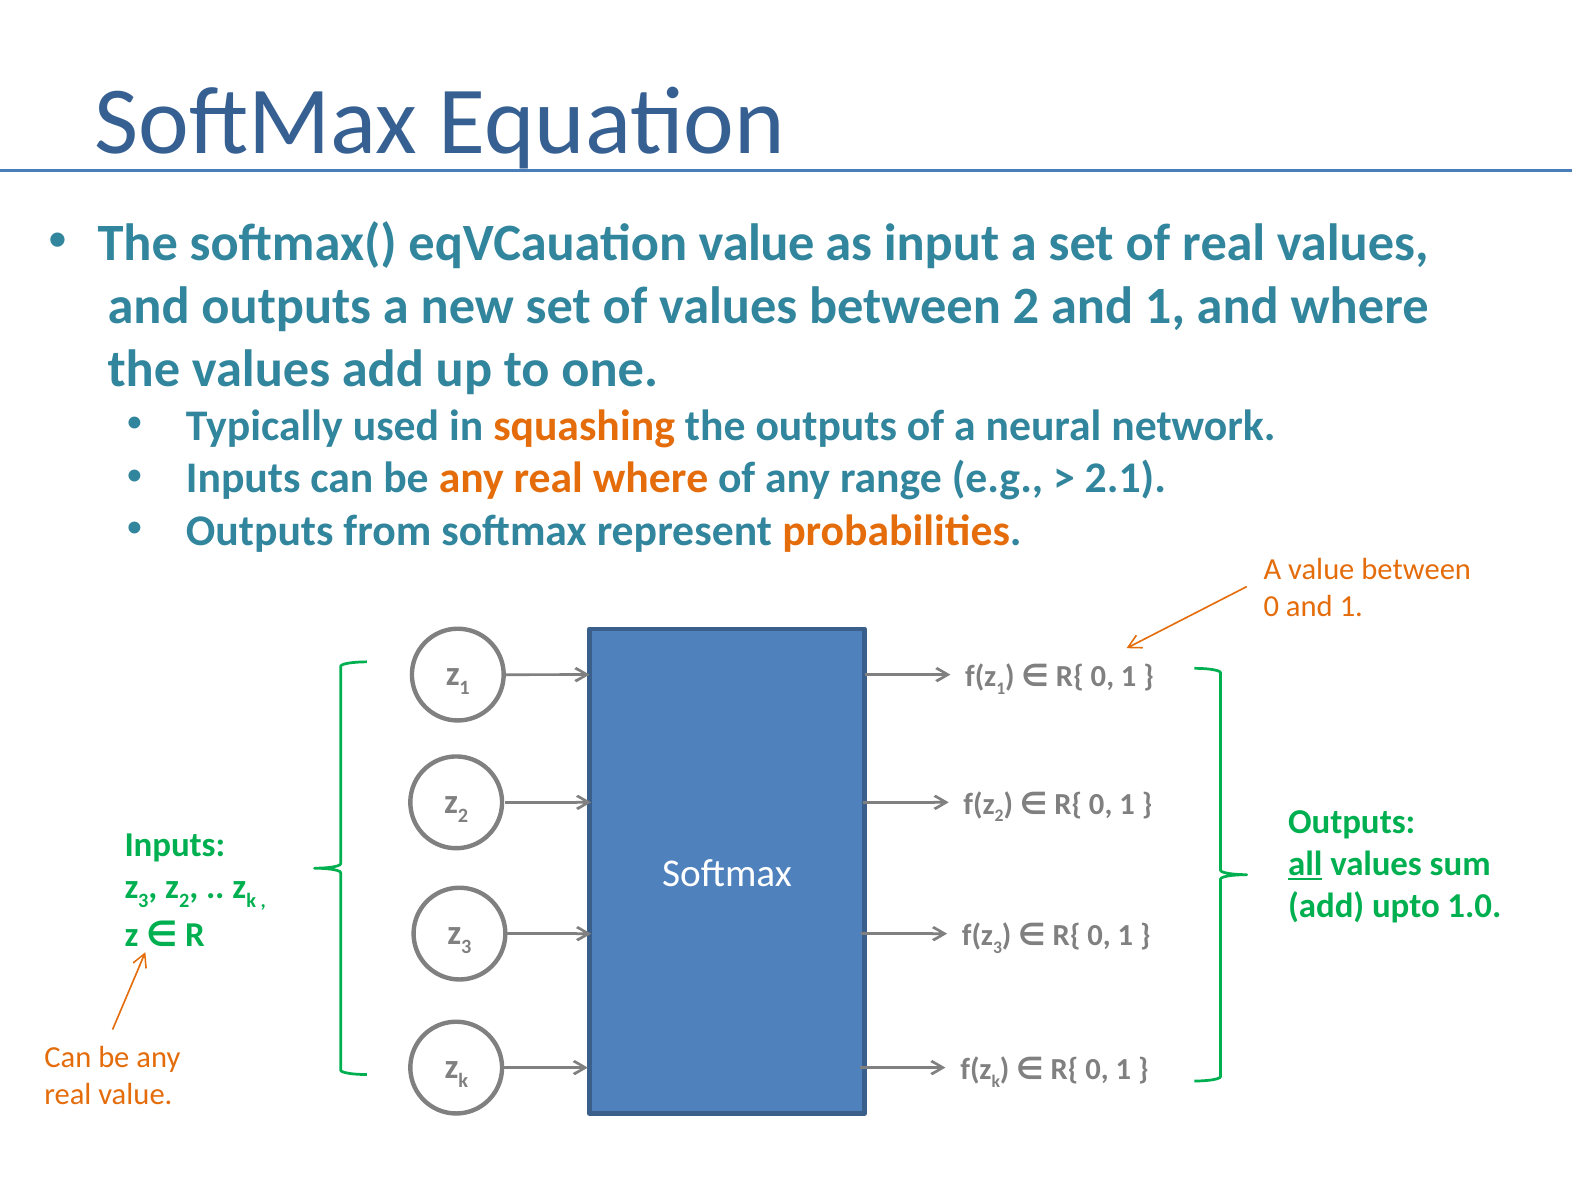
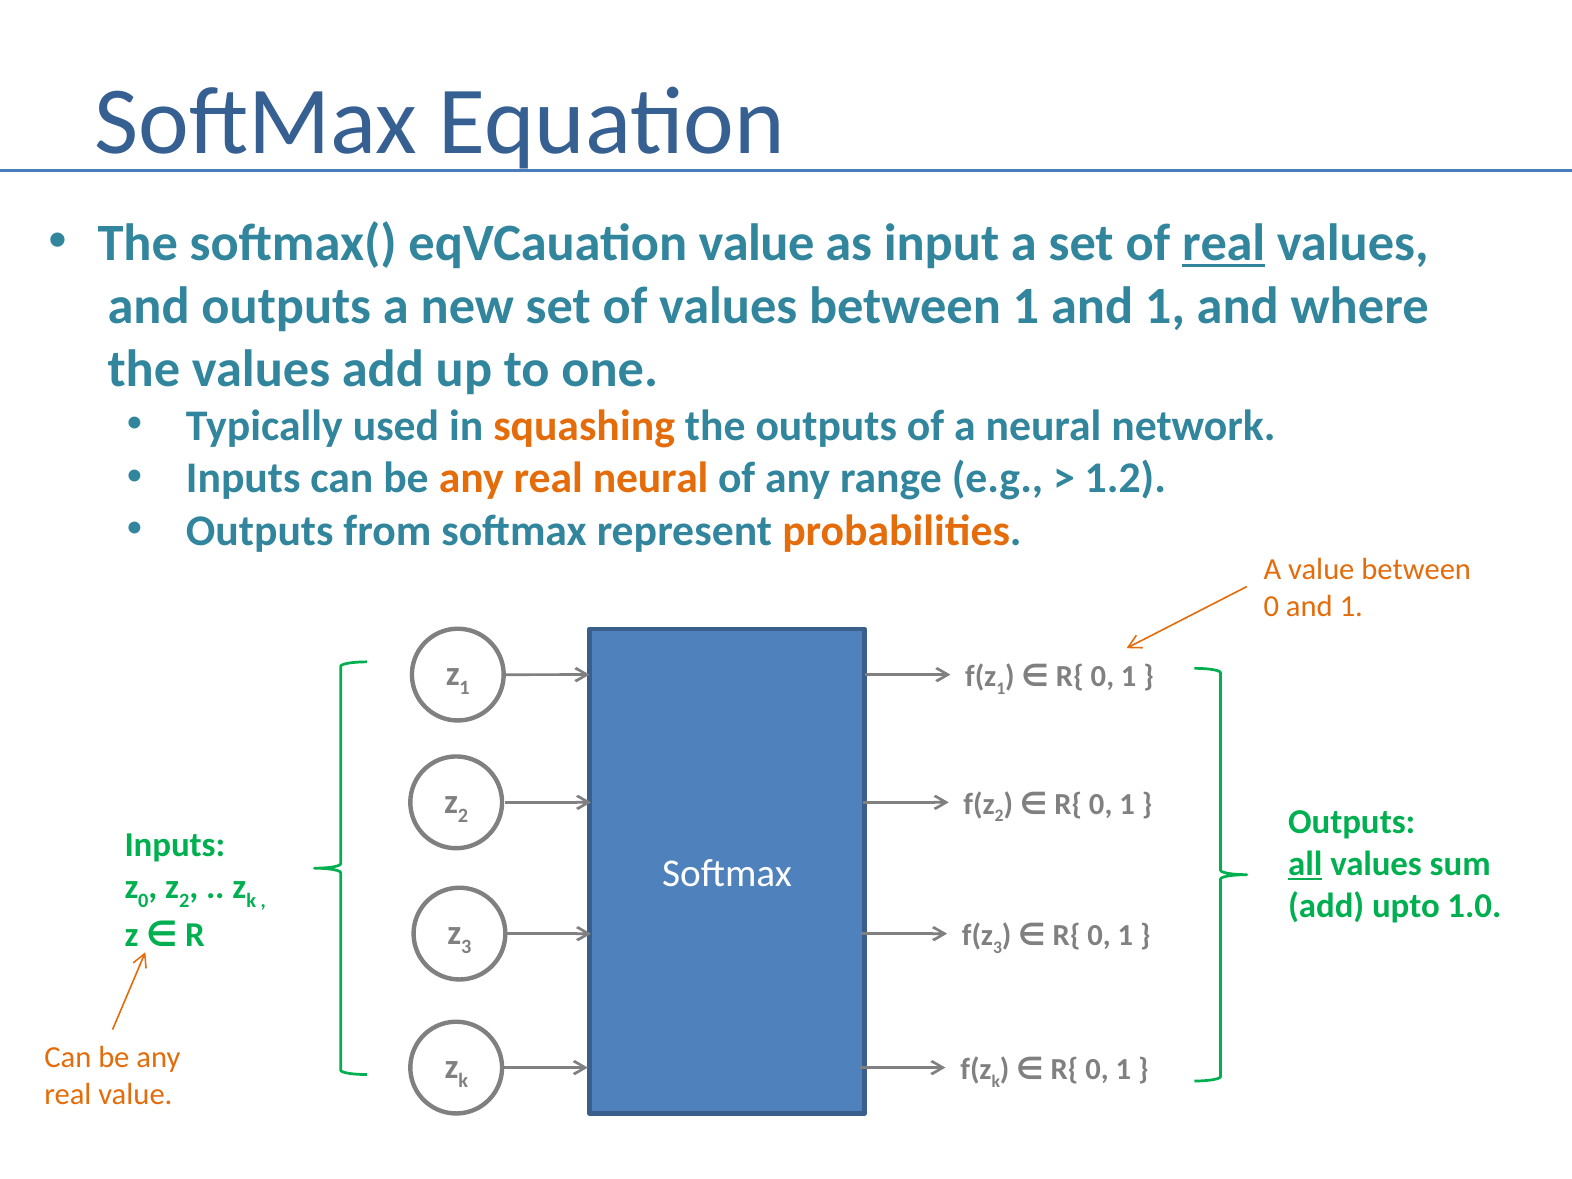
real at (1224, 243) underline: none -> present
between 2: 2 -> 1
real where: where -> neural
2.1: 2.1 -> 1.2
3 at (143, 901): 3 -> 0
